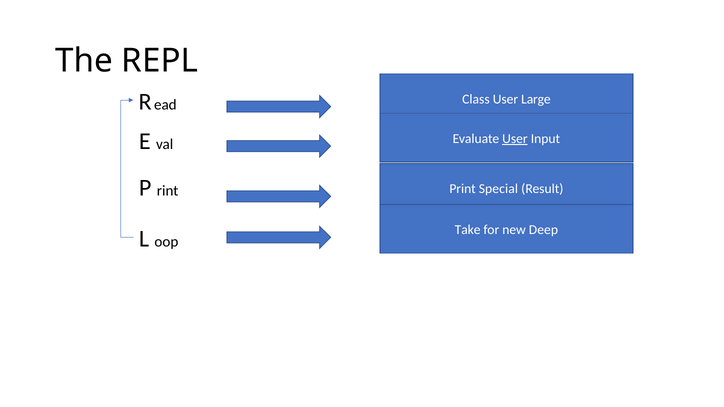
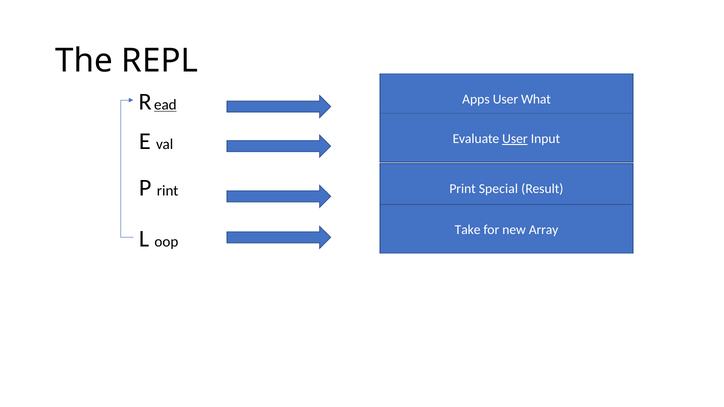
ead underline: none -> present
Class: Class -> Apps
Large: Large -> What
Deep: Deep -> Array
